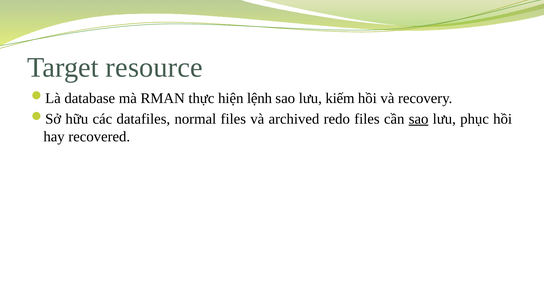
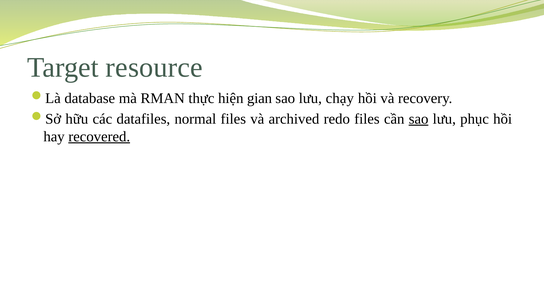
lệnh: lệnh -> gian
kiếm: kiếm -> chạy
recovered underline: none -> present
